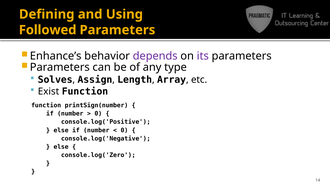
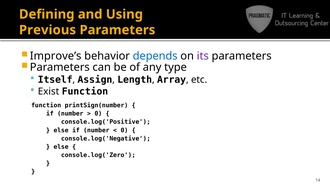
Followed: Followed -> Previous
Enhance’s: Enhance’s -> Improve’s
depends colour: purple -> blue
Solves: Solves -> Itself
